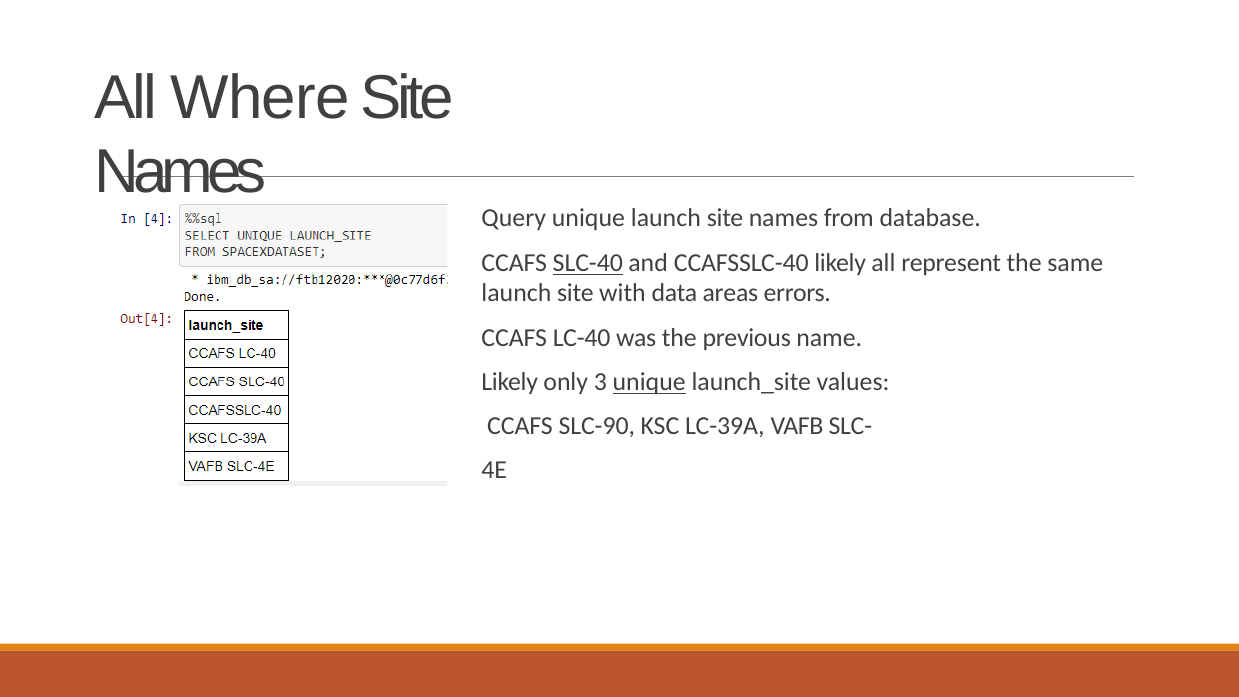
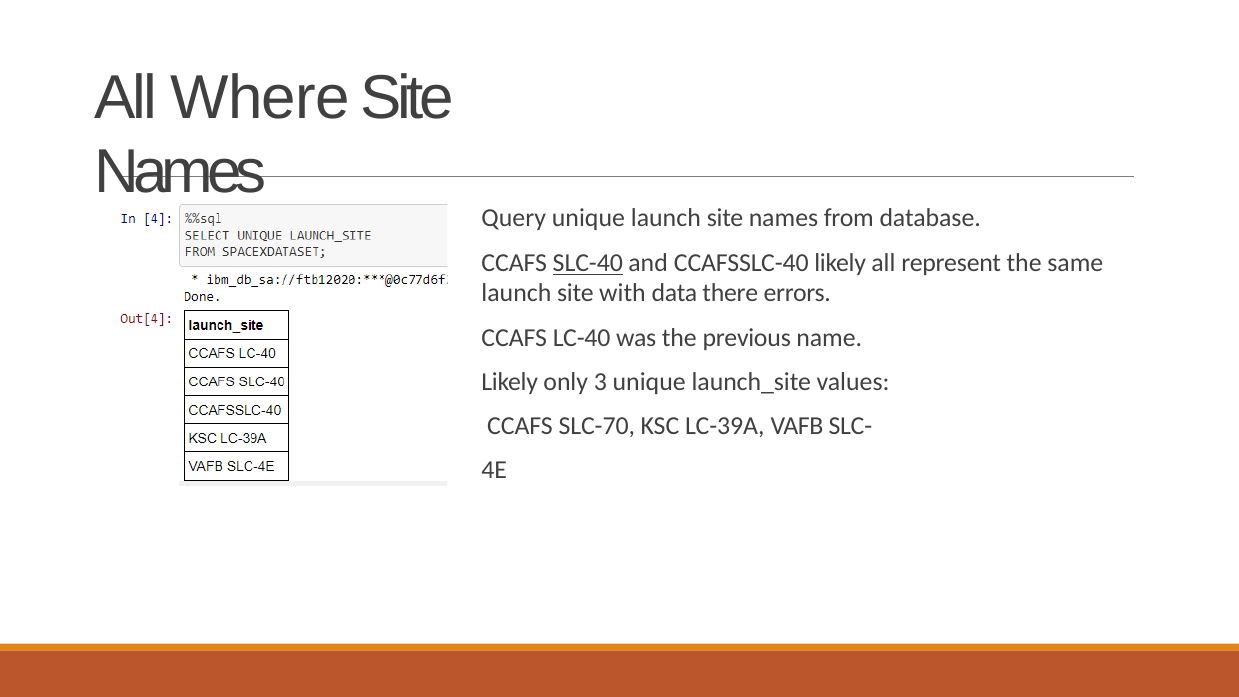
areas: areas -> there
unique at (649, 382) underline: present -> none
SLC-90: SLC-90 -> SLC-70
